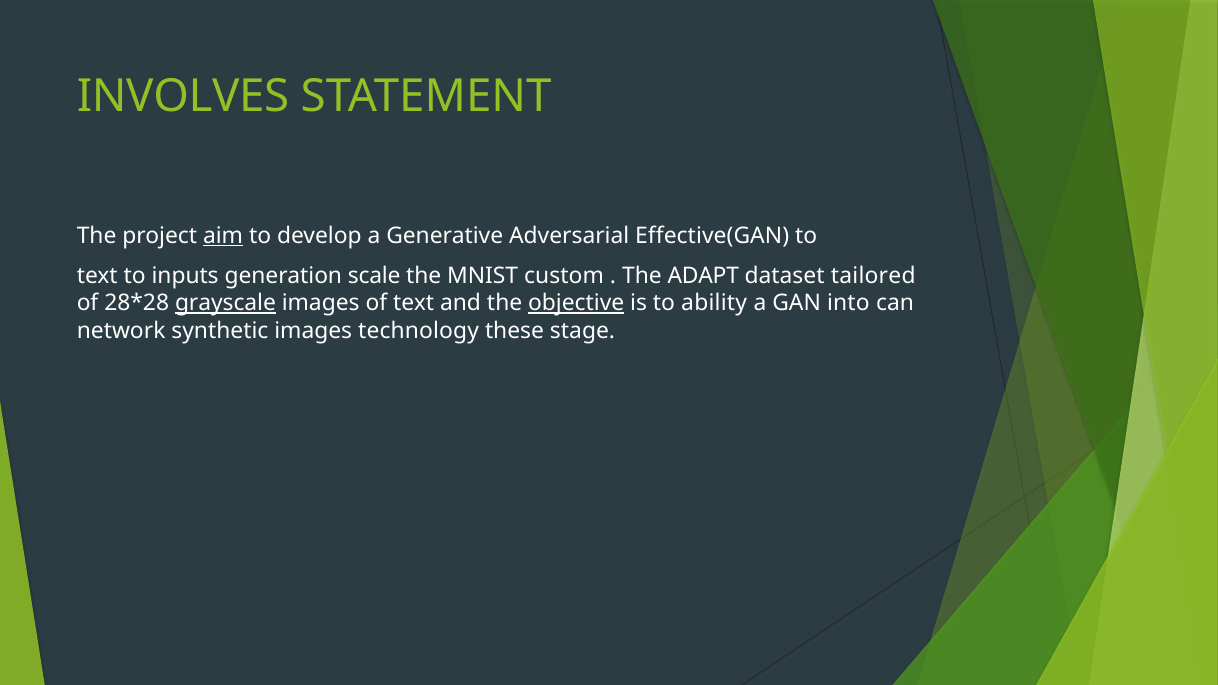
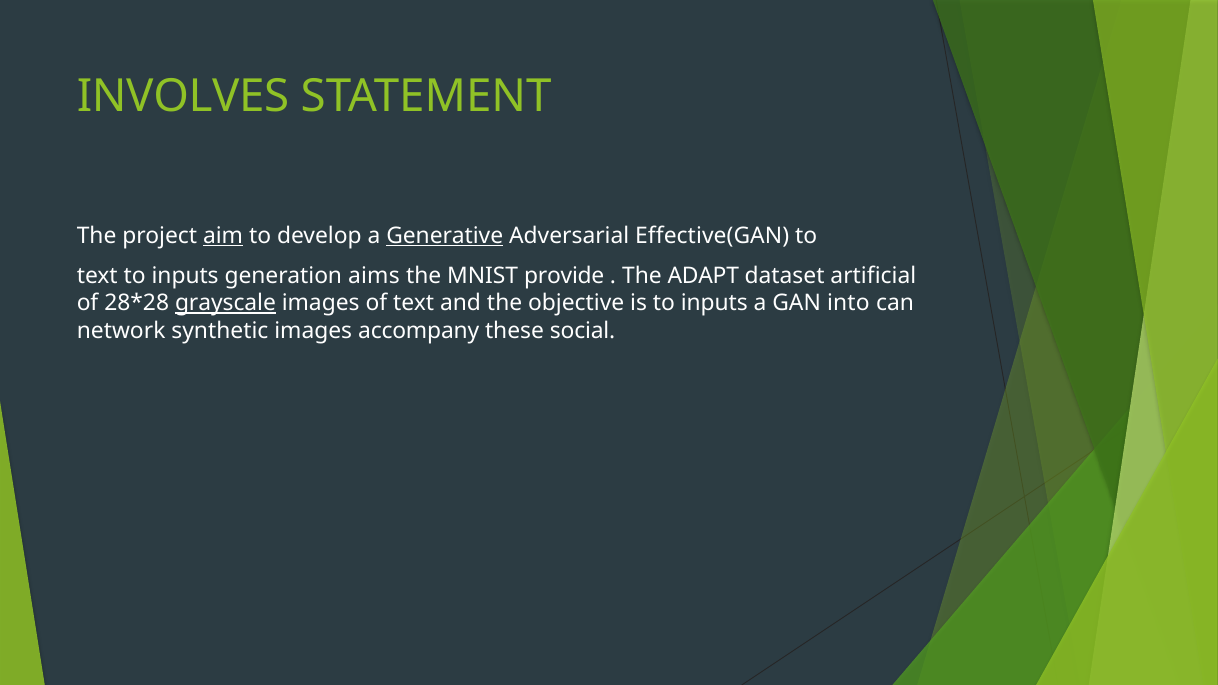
Generative underline: none -> present
scale: scale -> aims
custom: custom -> provide
tailored: tailored -> artificial
objective underline: present -> none
is to ability: ability -> inputs
technology: technology -> accompany
stage: stage -> social
